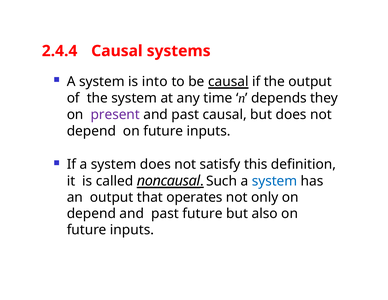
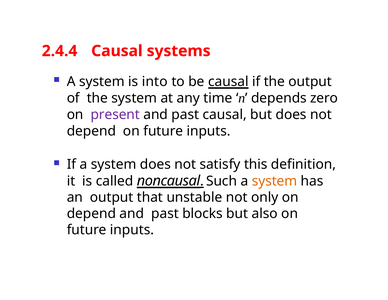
they: they -> zero
system at (275, 181) colour: blue -> orange
operates: operates -> unstable
past future: future -> blocks
